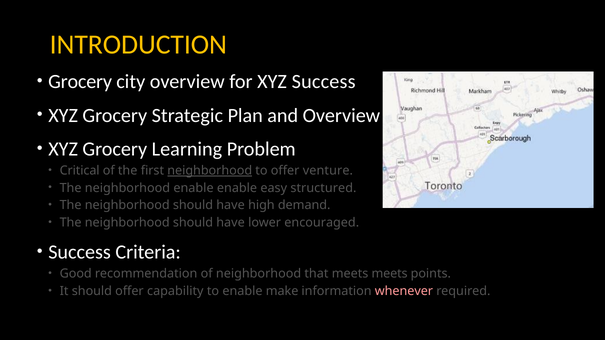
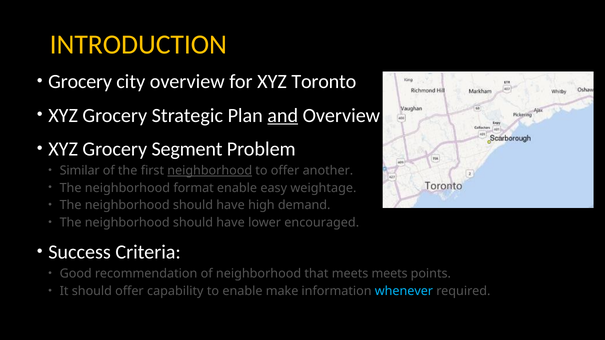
XYZ Success: Success -> Toronto
and underline: none -> present
Learning: Learning -> Segment
Critical: Critical -> Similar
venture: venture -> another
neighborhood enable: enable -> format
structured: structured -> weightage
whenever colour: pink -> light blue
